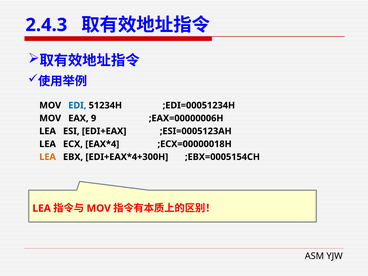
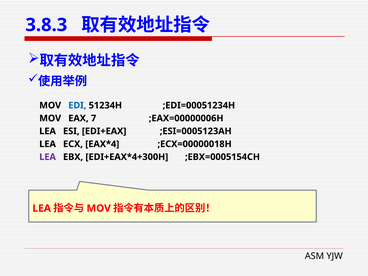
2.4.3: 2.4.3 -> 3.8.3
9: 9 -> 7
LEA at (48, 157) colour: orange -> purple
